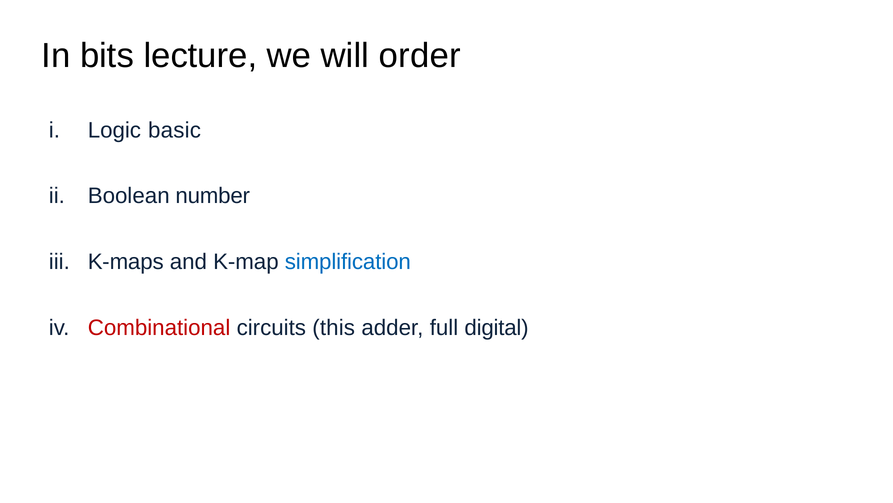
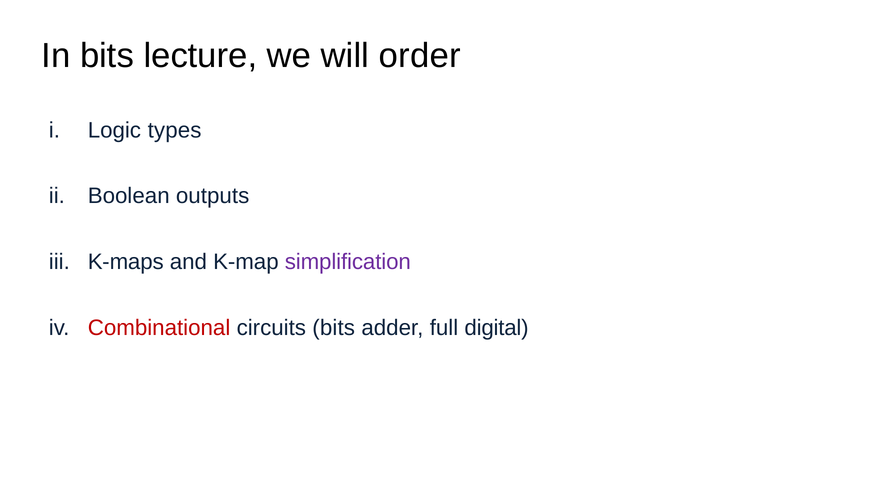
basic: basic -> types
number: number -> outputs
simplification colour: blue -> purple
circuits this: this -> bits
